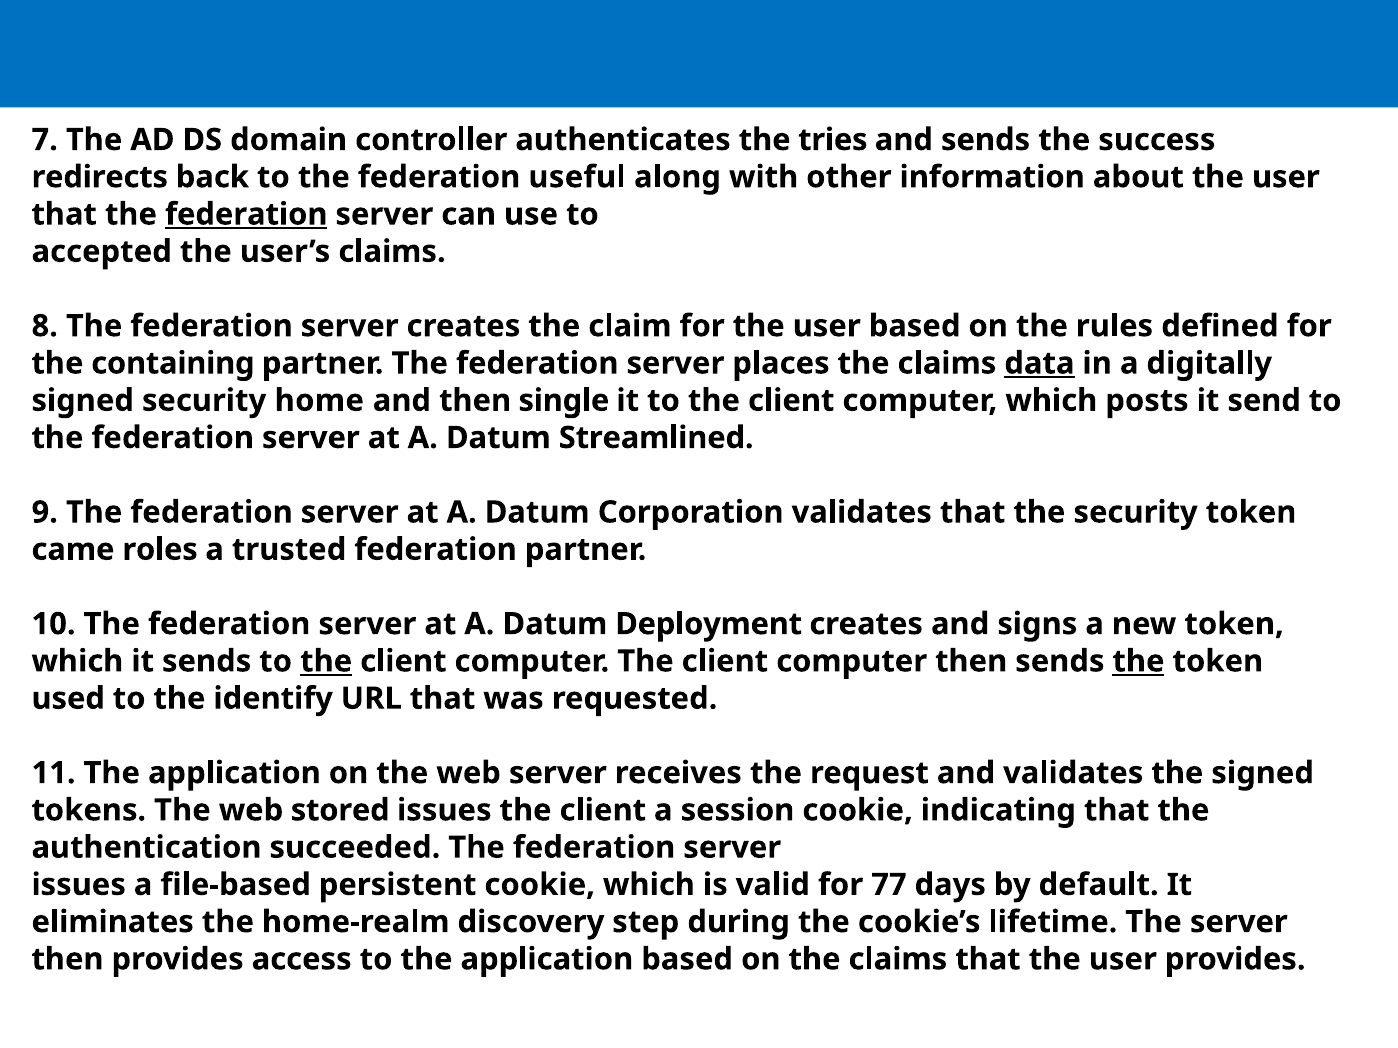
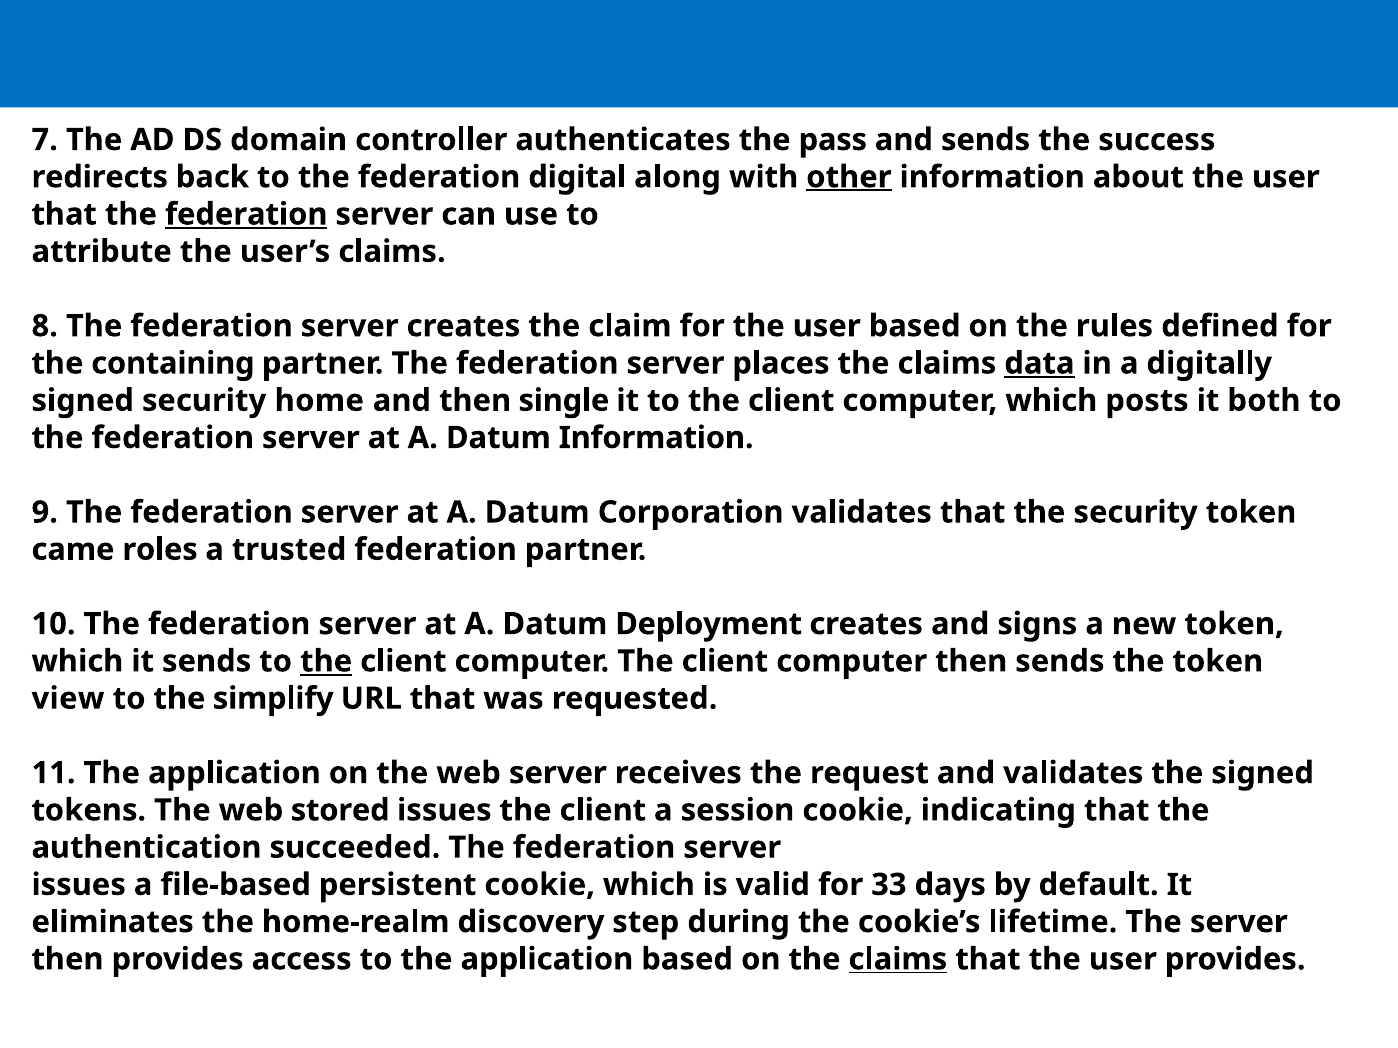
tries: tries -> pass
useful: useful -> digital
other underline: none -> present
accepted: accepted -> attribute
send: send -> both
Datum Streamlined: Streamlined -> Information
the at (1138, 662) underline: present -> none
used: used -> view
identify: identify -> simplify
77: 77 -> 33
claims at (898, 960) underline: none -> present
